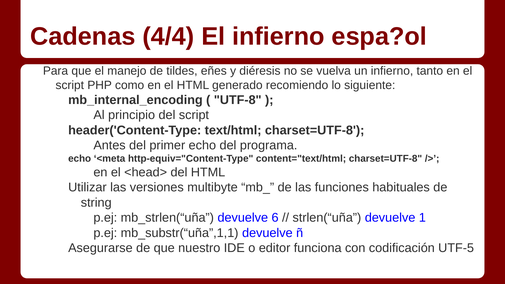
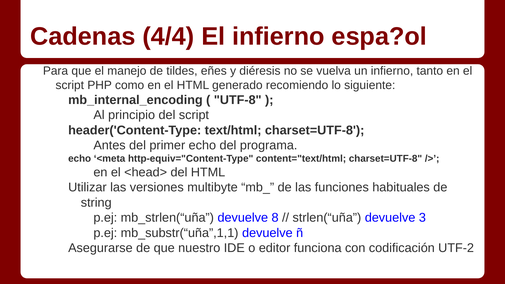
6: 6 -> 8
1: 1 -> 3
UTF-5: UTF-5 -> UTF-2
